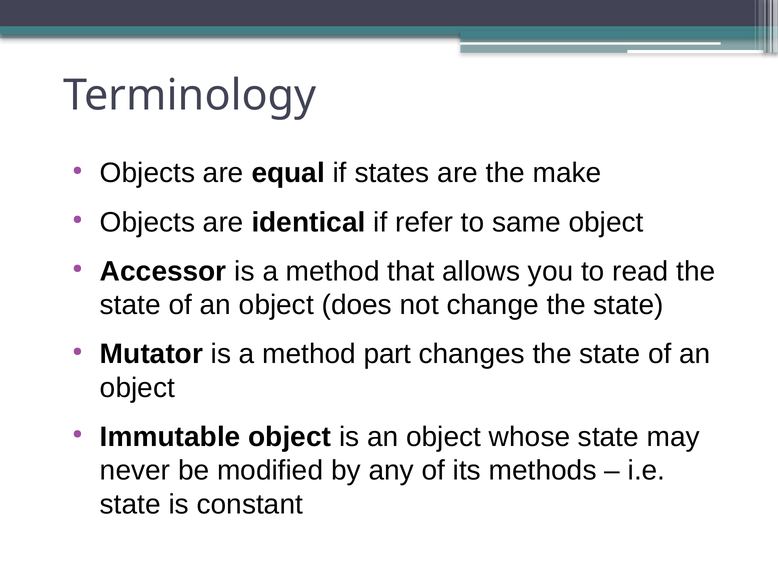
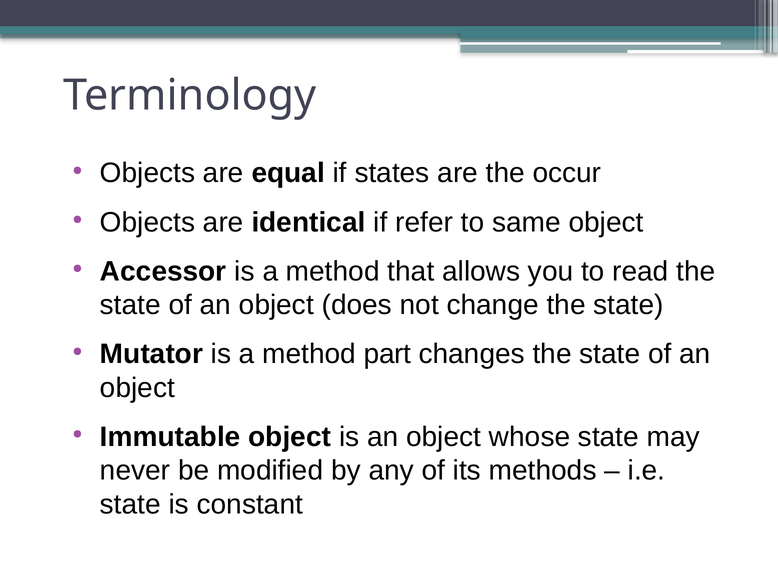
make: make -> occur
